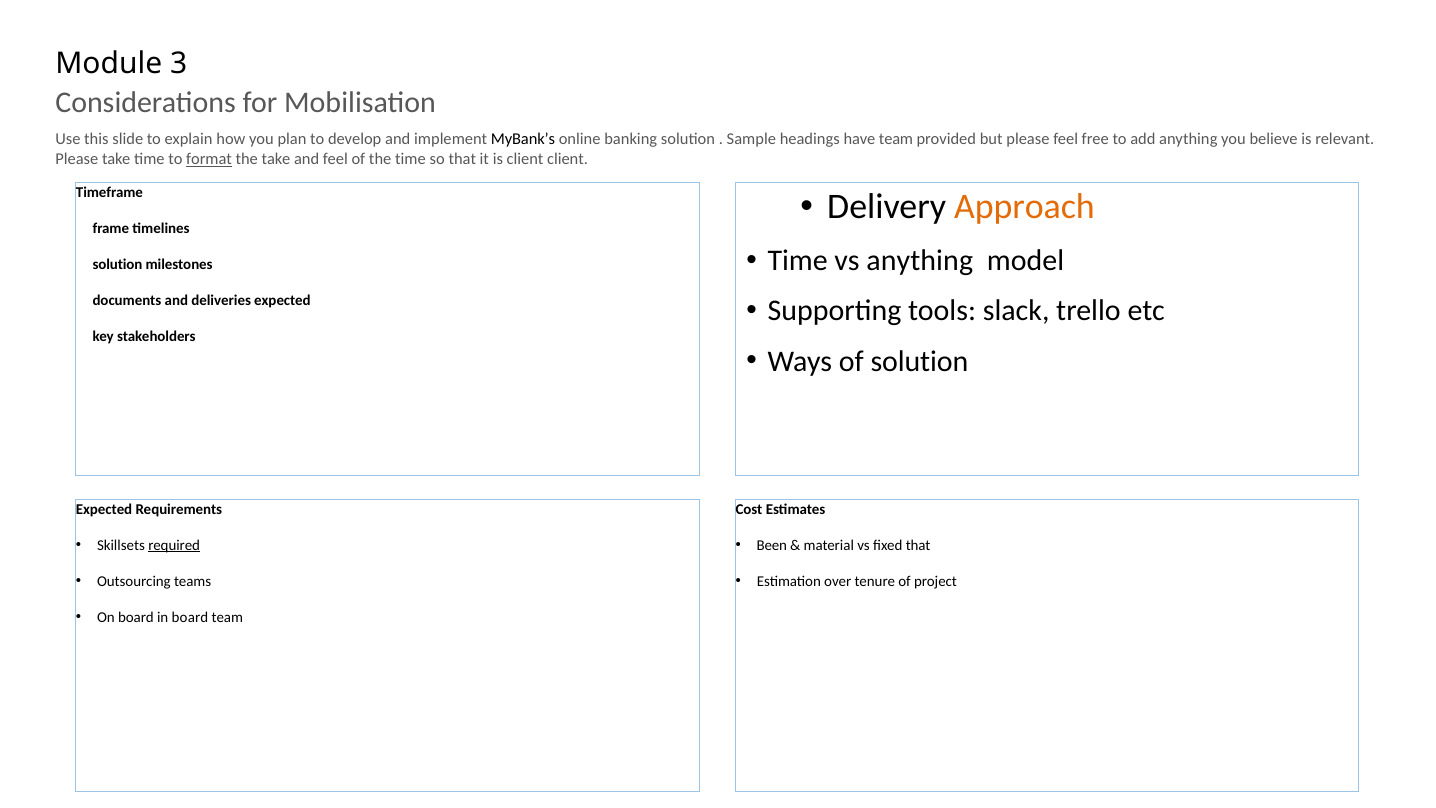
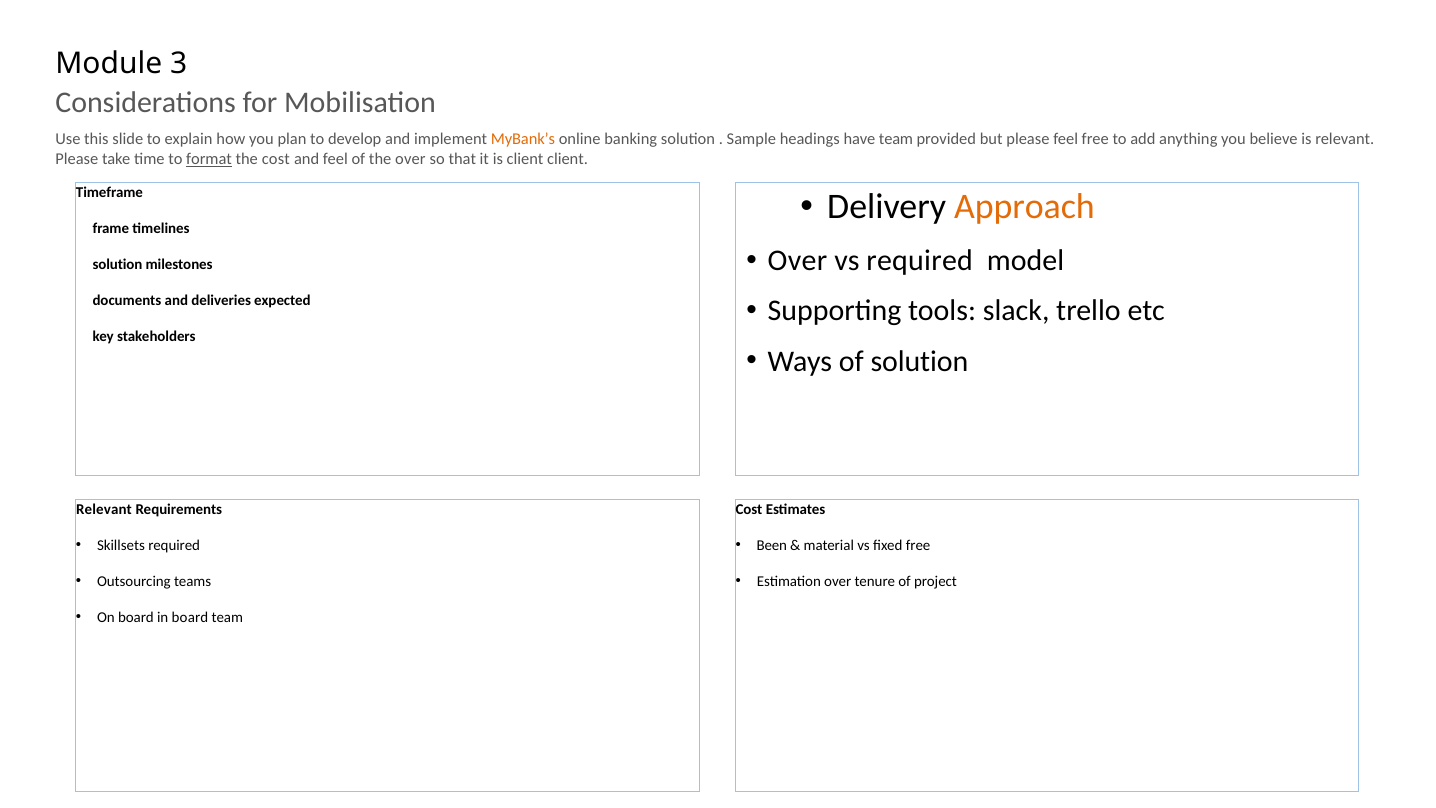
MyBank’s colour: black -> orange
the take: take -> cost
the time: time -> over
Time at (798, 261): Time -> Over
vs anything: anything -> required
Expected at (104, 509): Expected -> Relevant
required at (174, 545) underline: present -> none
fixed that: that -> free
